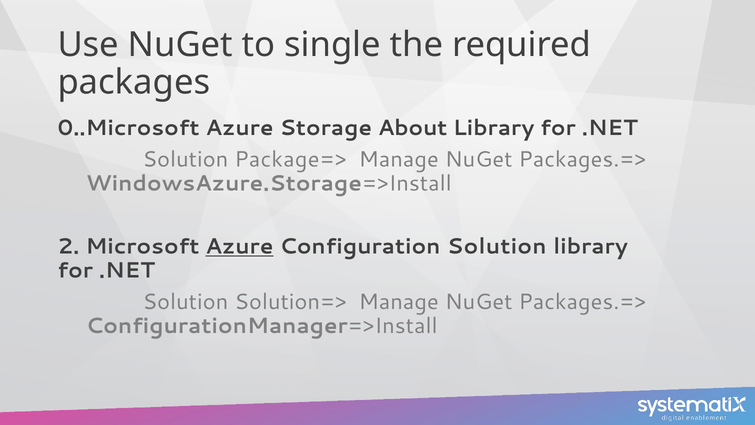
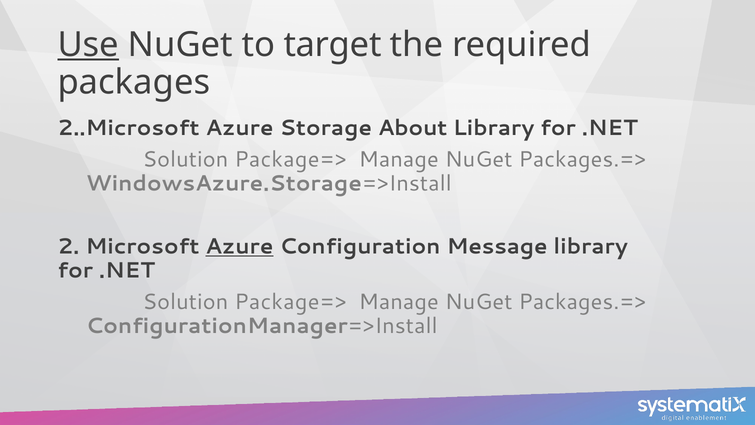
Use underline: none -> present
single: single -> target
0..Microsoft: 0..Microsoft -> 2..Microsoft
Configuration Solution: Solution -> Message
Solution=> at (290, 302): Solution=> -> Package=>
